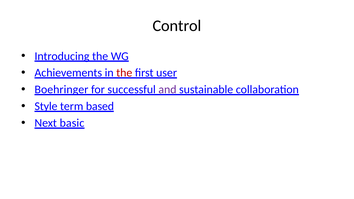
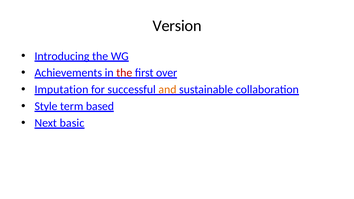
Control: Control -> Version
user: user -> over
Boehringer: Boehringer -> Imputation
and colour: purple -> orange
